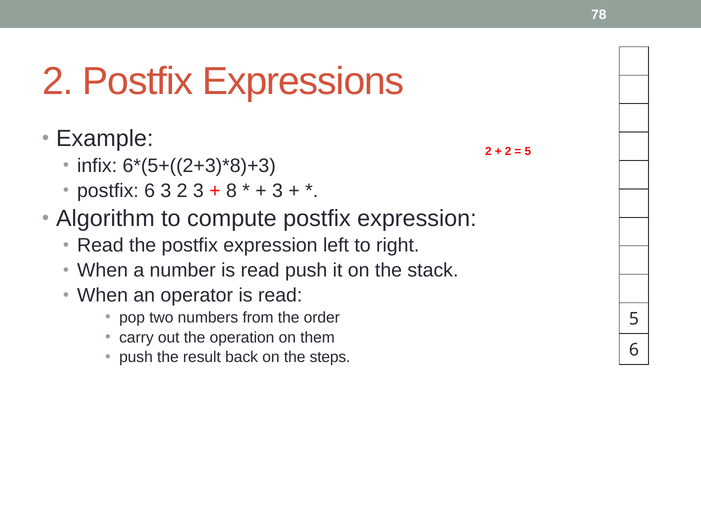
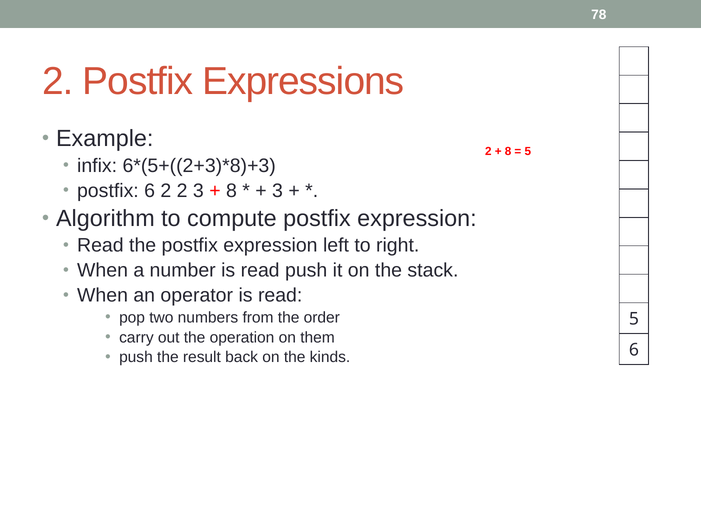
2 at (508, 151): 2 -> 8
postfix 6 3: 3 -> 2
steps: steps -> kinds
